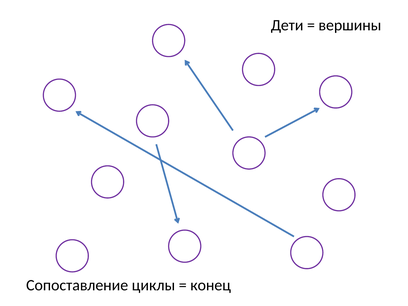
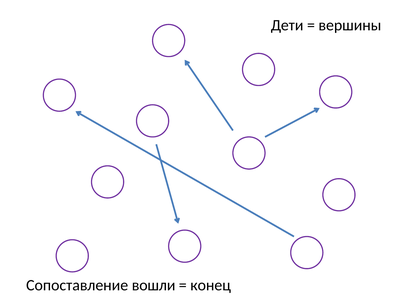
циклы: циклы -> вошли
